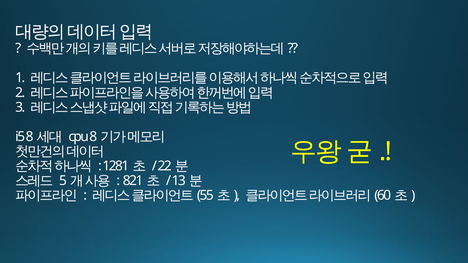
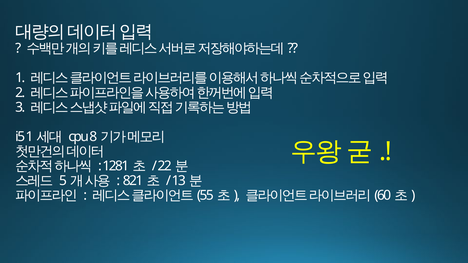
i5 8: 8 -> 1
